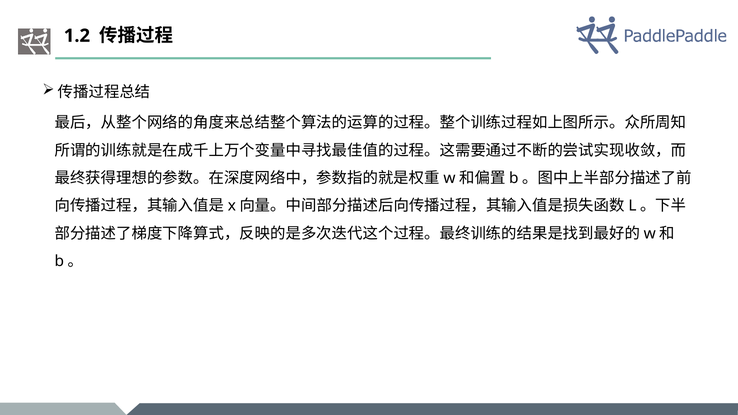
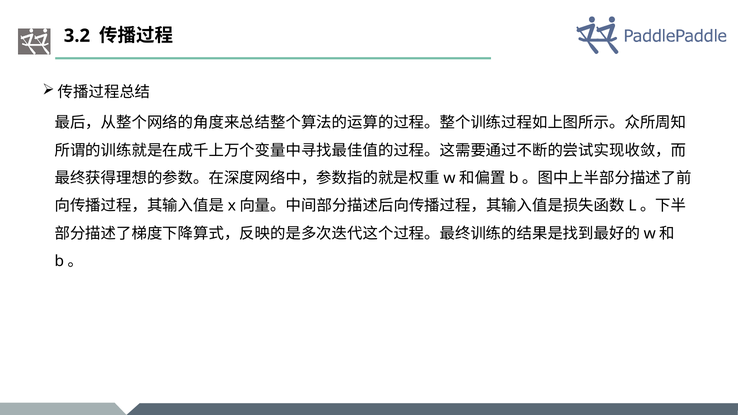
1.2: 1.2 -> 3.2
